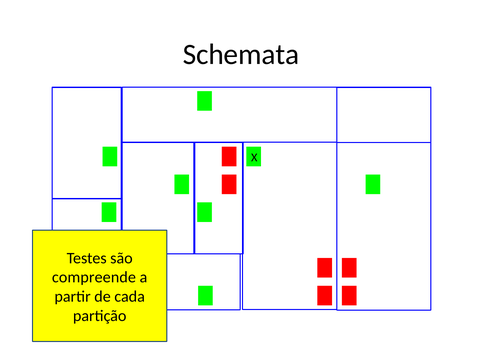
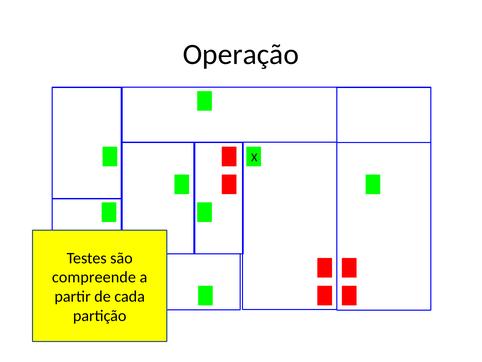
Schemata: Schemata -> Operação
